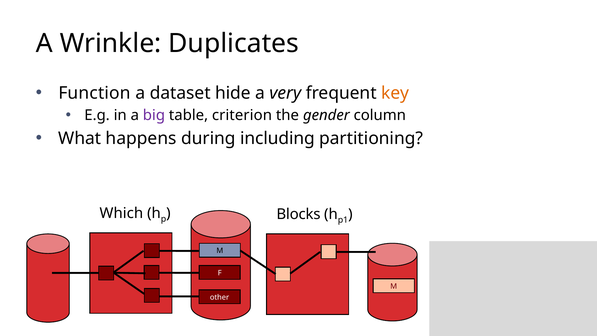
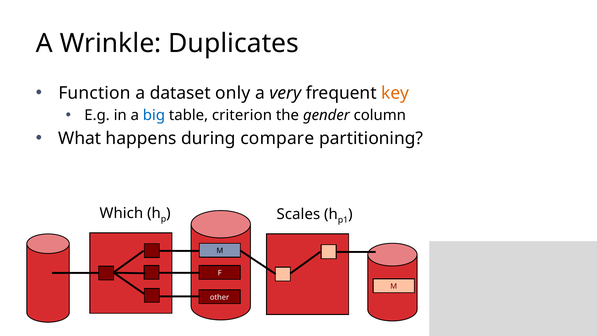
hide: hide -> only
big colour: purple -> blue
including: including -> compare
Blocks: Blocks -> Scales
